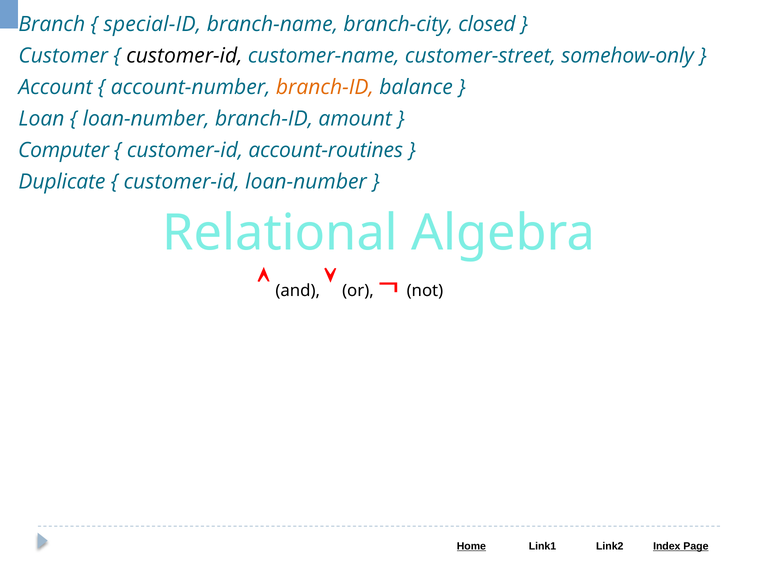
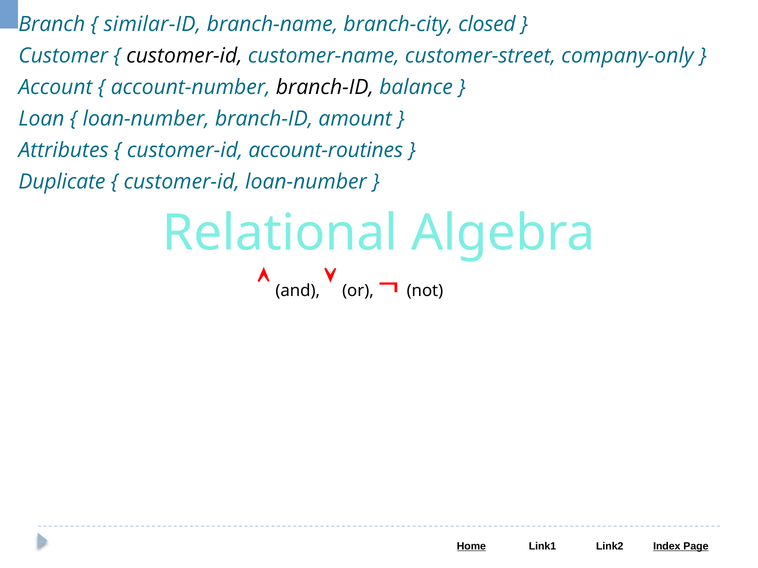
special-ID: special-ID -> similar-ID
somehow-only: somehow-only -> company-only
branch-ID at (325, 87) colour: orange -> black
Computer: Computer -> Attributes
